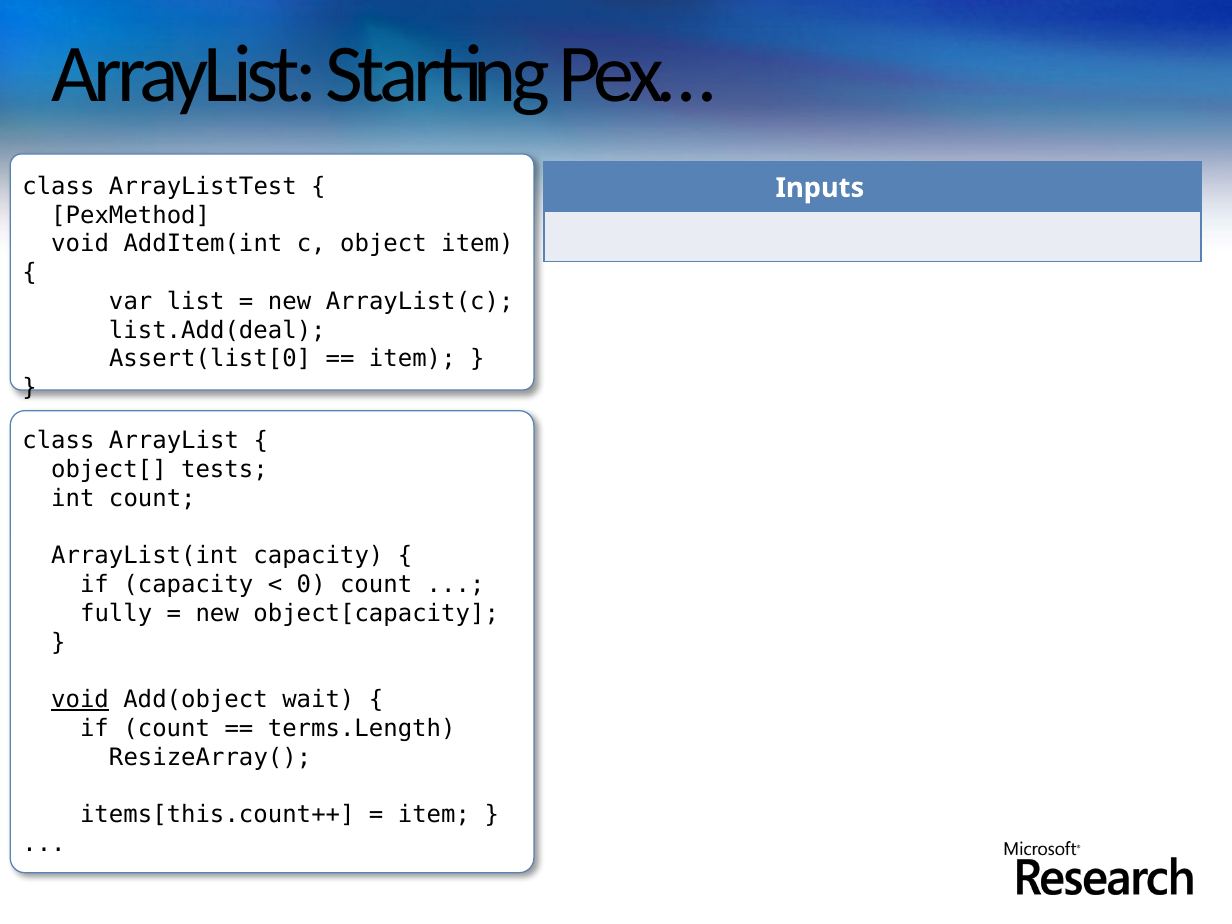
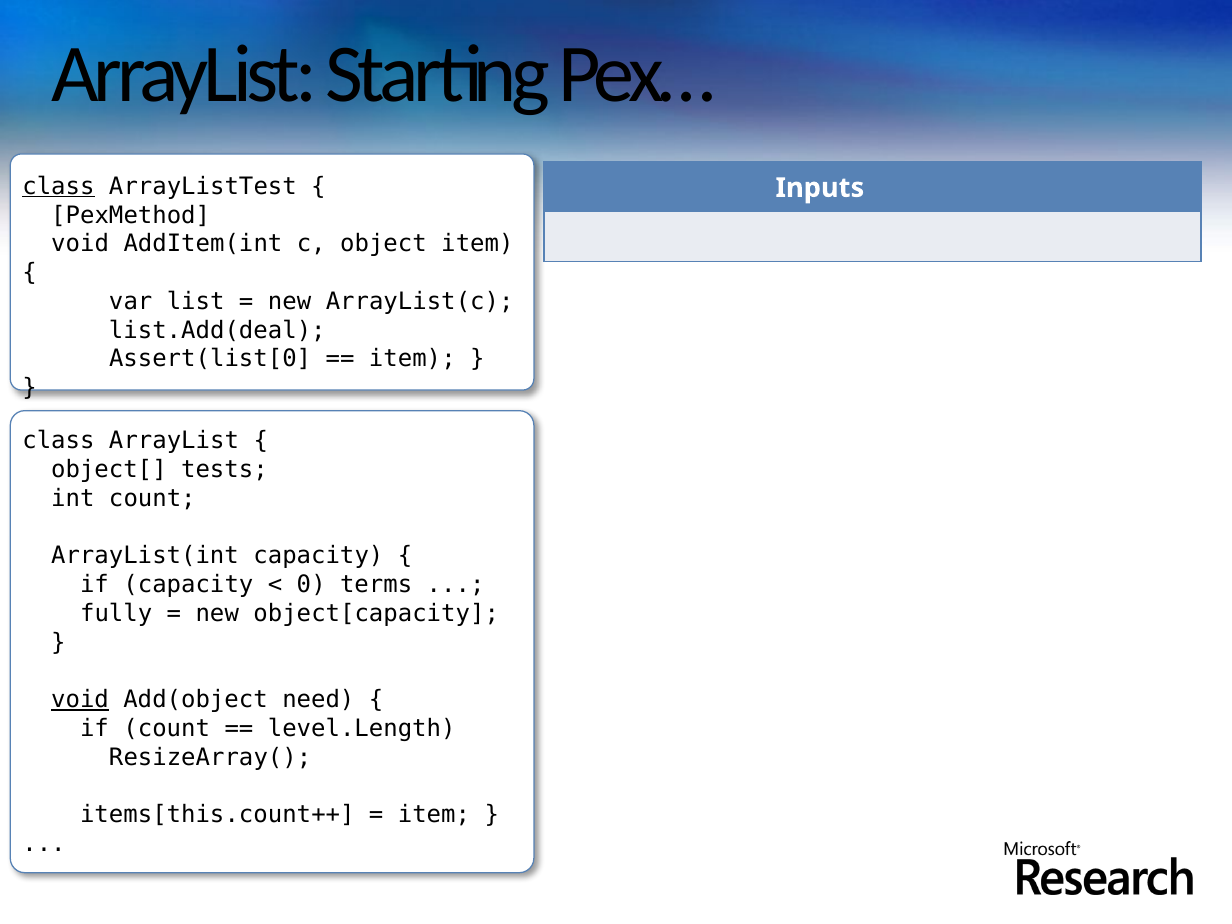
class at (58, 186) underline: none -> present
0 count: count -> terms
wait: wait -> need
terms.Length: terms.Length -> level.Length
